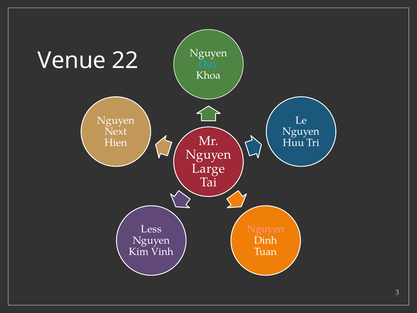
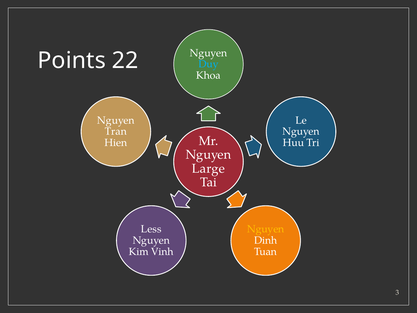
Venue: Venue -> Points
Next: Next -> Tran
Nguyen at (266, 229) colour: pink -> yellow
